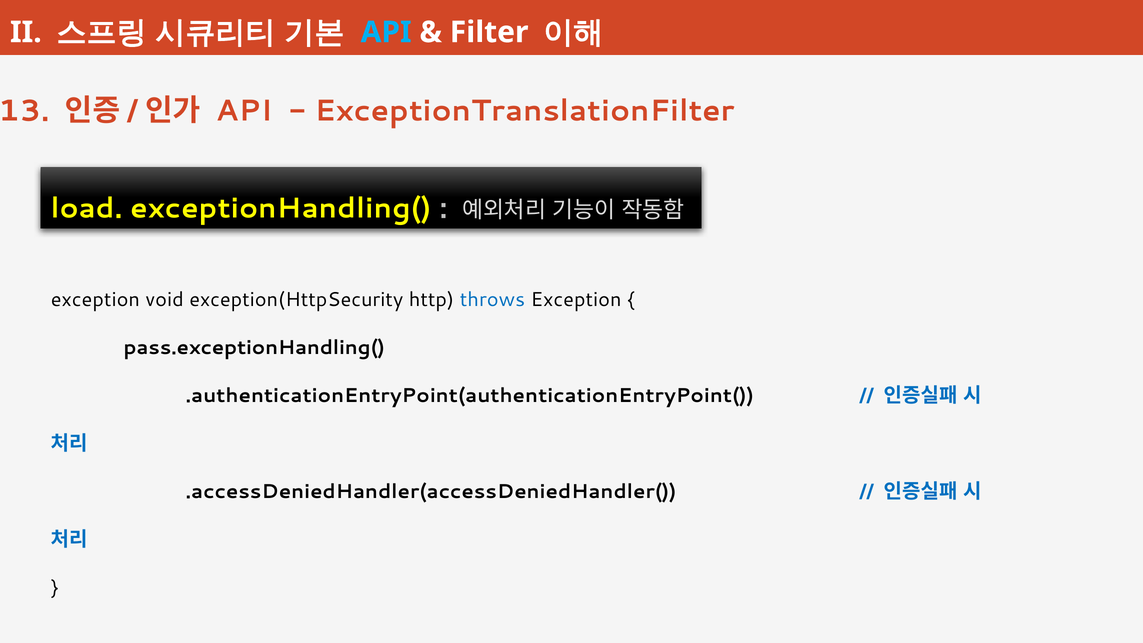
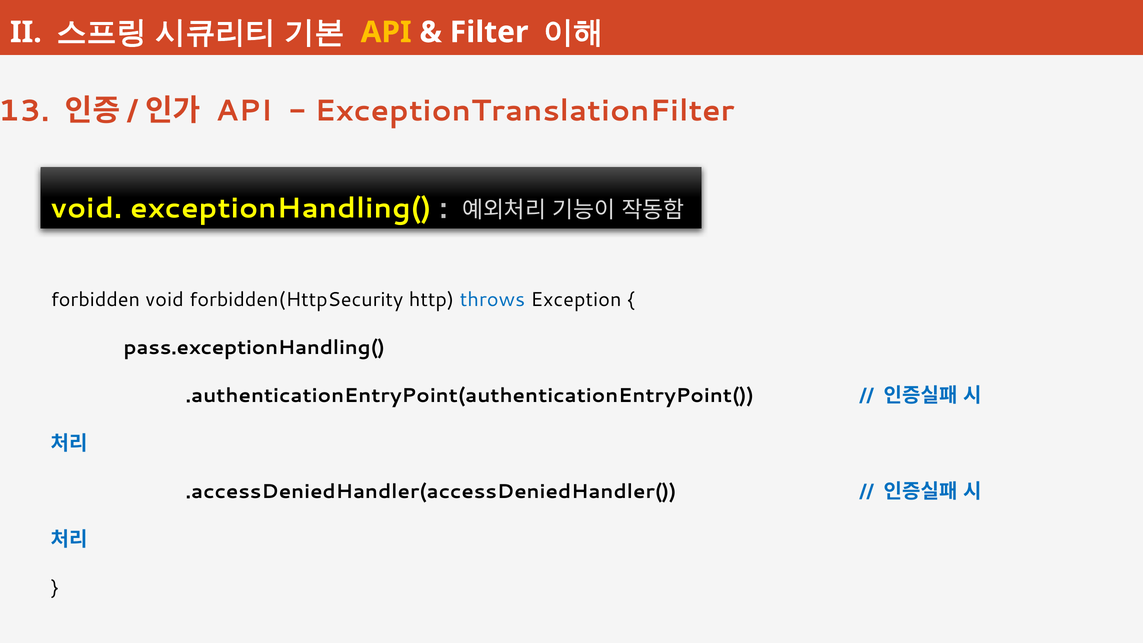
API at (386, 32) colour: light blue -> yellow
load at (87, 208): load -> void
exception at (95, 299): exception -> forbidden
exception(HttpSecurity: exception(HttpSecurity -> forbidden(HttpSecurity
